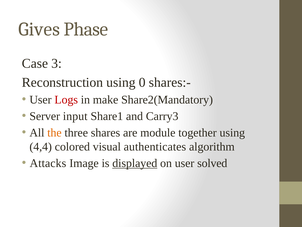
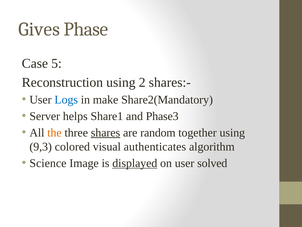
3: 3 -> 5
0: 0 -> 2
Logs colour: red -> blue
input: input -> helps
Carry3: Carry3 -> Phase3
shares underline: none -> present
module: module -> random
4,4: 4,4 -> 9,3
Attacks: Attacks -> Science
